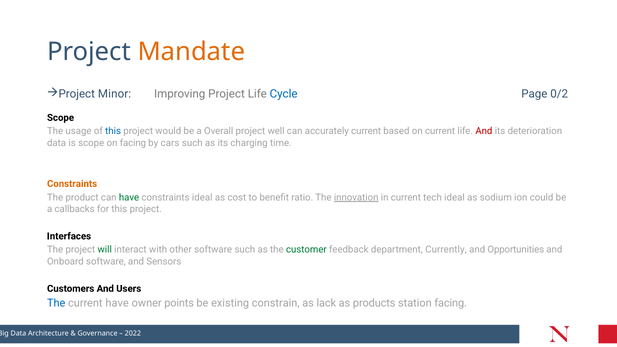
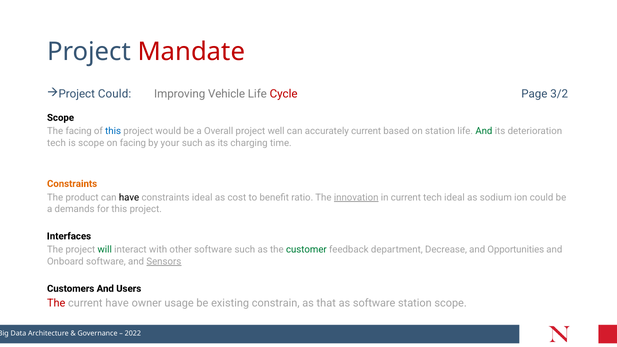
Mandate colour: orange -> red
Minor at (115, 94): Minor -> Could
Improving Project: Project -> Vehicle
Cycle colour: blue -> red
0/2: 0/2 -> 3/2
The usage: usage -> facing
on current: current -> station
And at (484, 131) colour: red -> green
data at (57, 143): data -> tech
cars: cars -> your
have at (129, 197) colour: green -> black
callbacks: callbacks -> demands
Currently: Currently -> Decrease
Sensors underline: none -> present
The at (56, 303) colour: blue -> red
points: points -> usage
lack: lack -> that
as products: products -> software
station facing: facing -> scope
